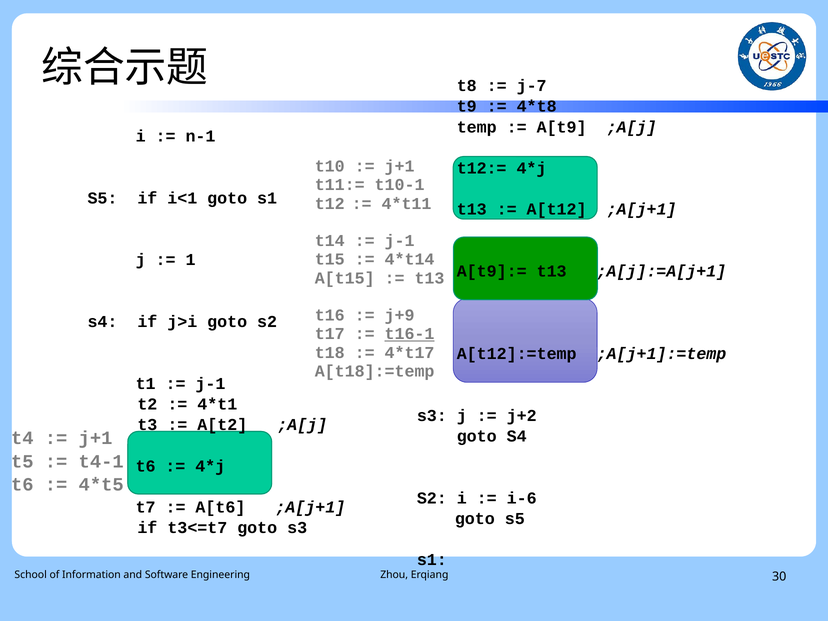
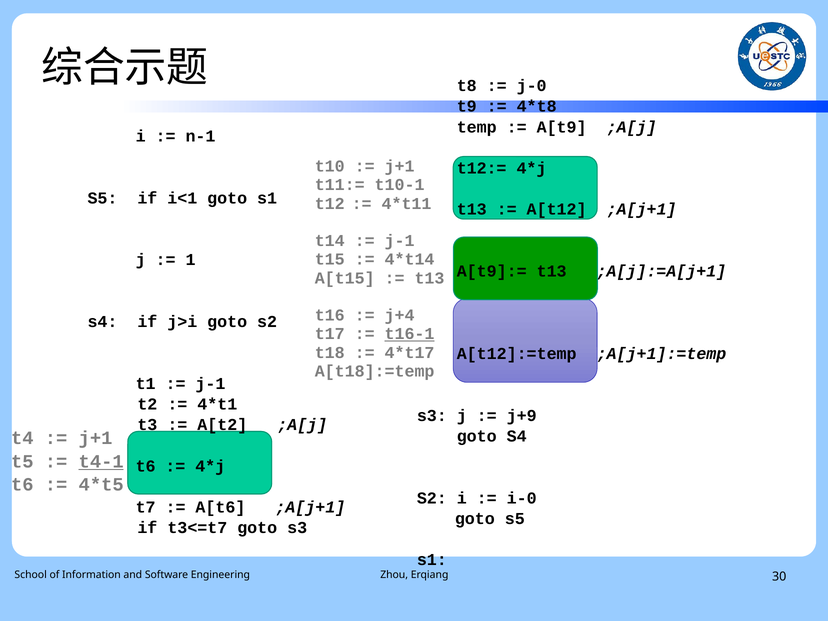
j-7: j-7 -> j-0
j+9: j+9 -> j+4
j+2: j+2 -> j+9
t4-1 underline: none -> present
i-6: i-6 -> i-0
